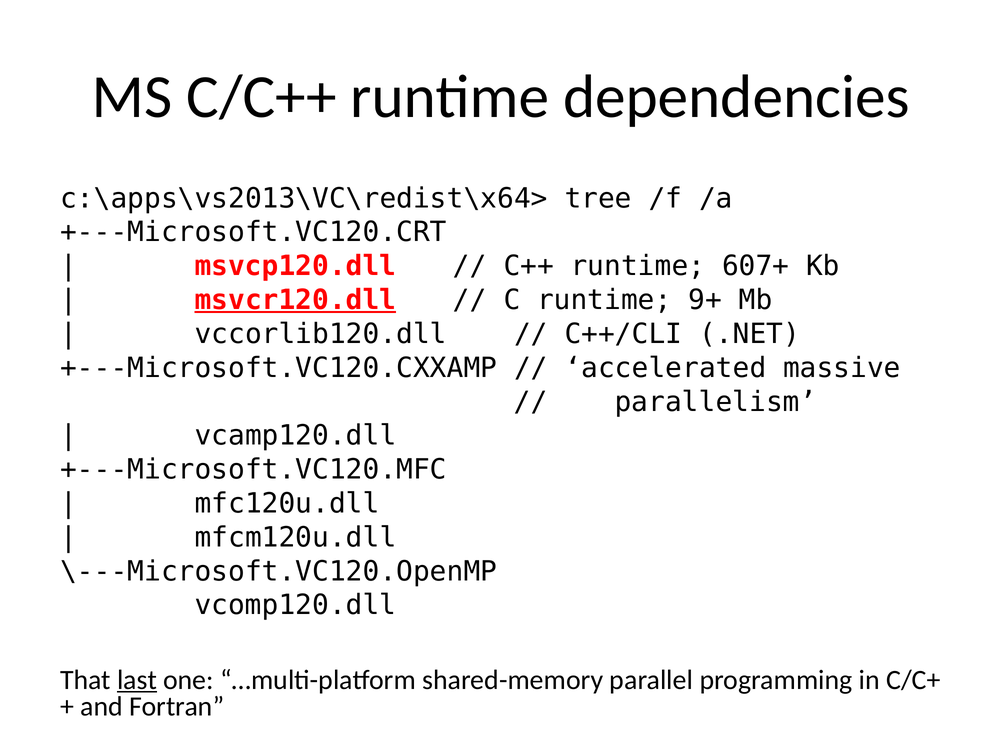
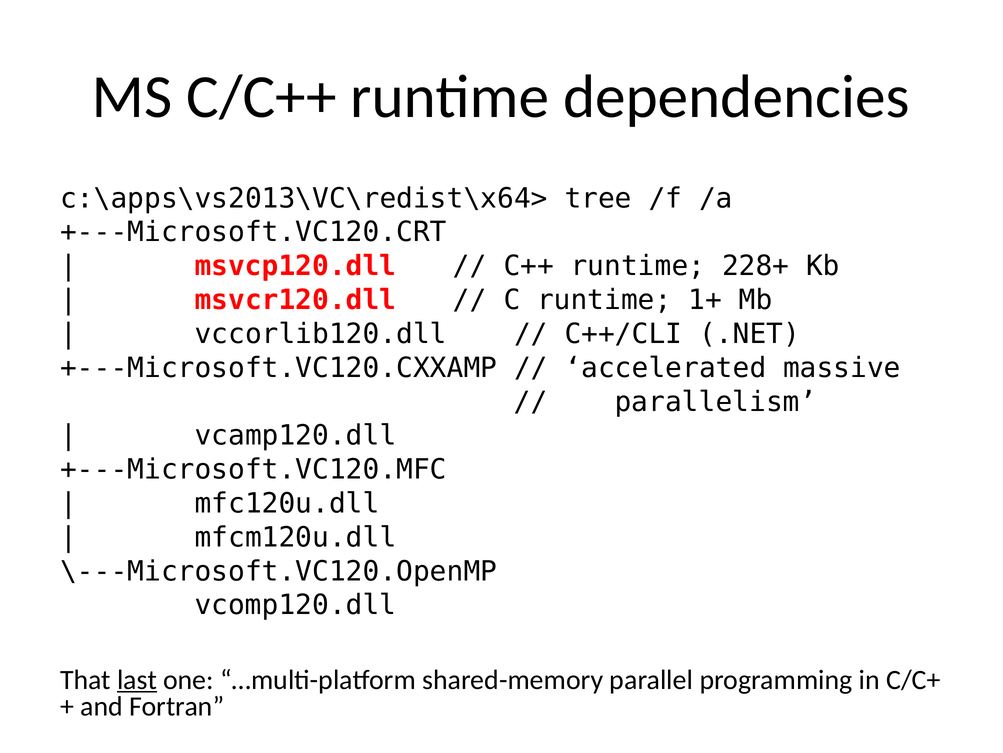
607+: 607+ -> 228+
msvcr120.dll underline: present -> none
9+: 9+ -> 1+
